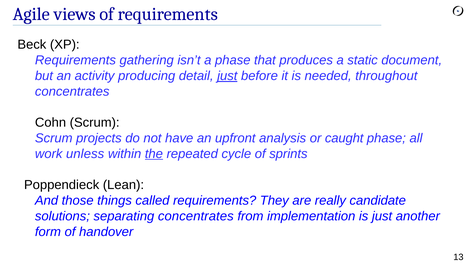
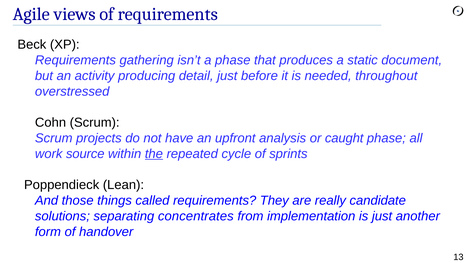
just at (227, 76) underline: present -> none
concentrates at (72, 92): concentrates -> overstressed
unless: unless -> source
